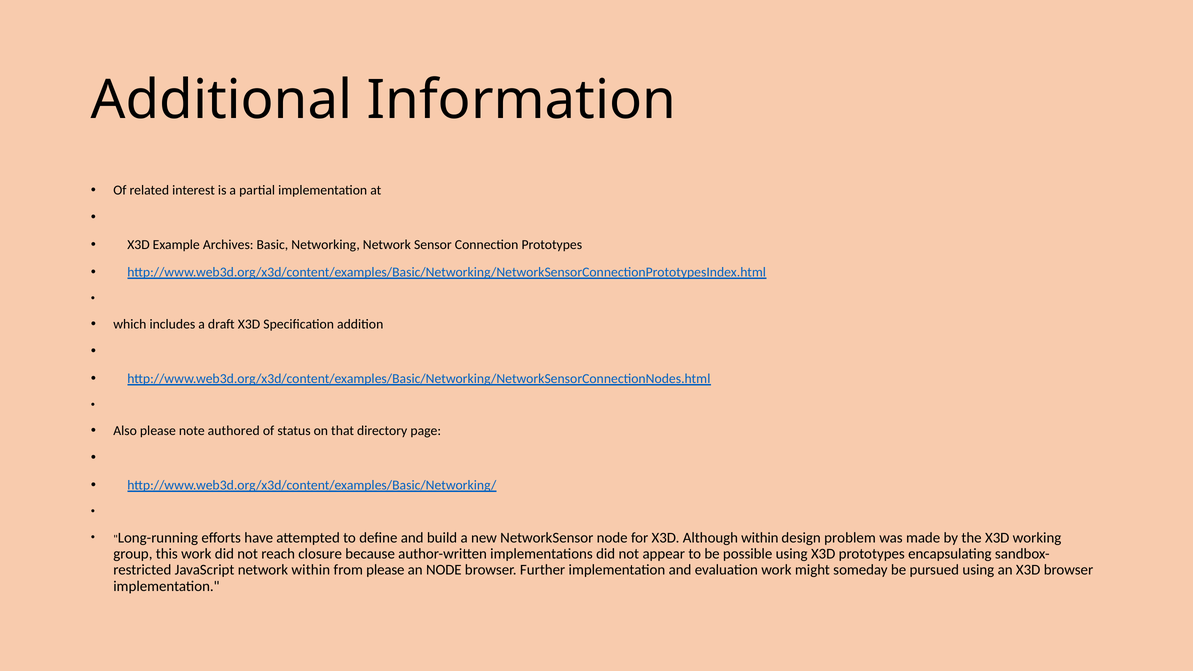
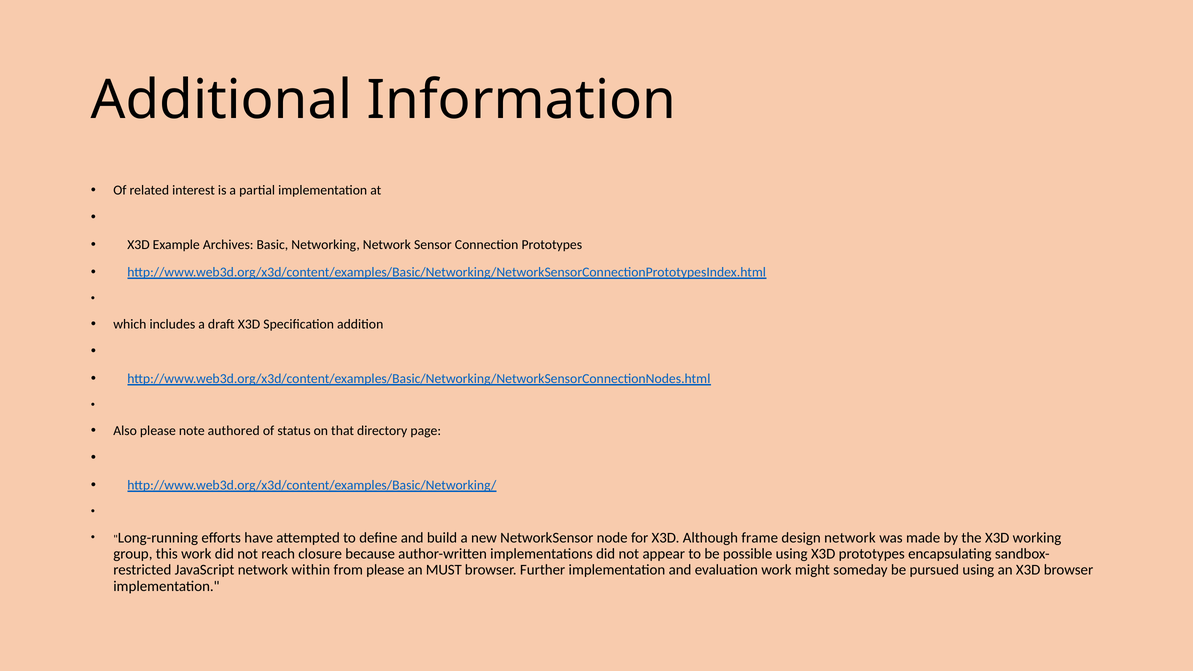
Although within: within -> frame
design problem: problem -> network
an NODE: NODE -> MUST
